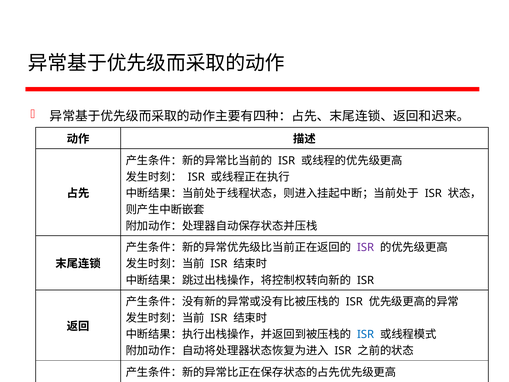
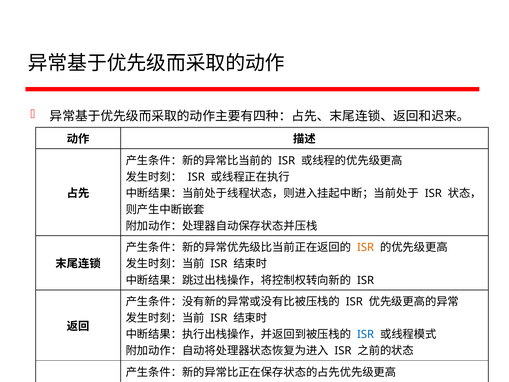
ISR at (366, 247) colour: purple -> orange
